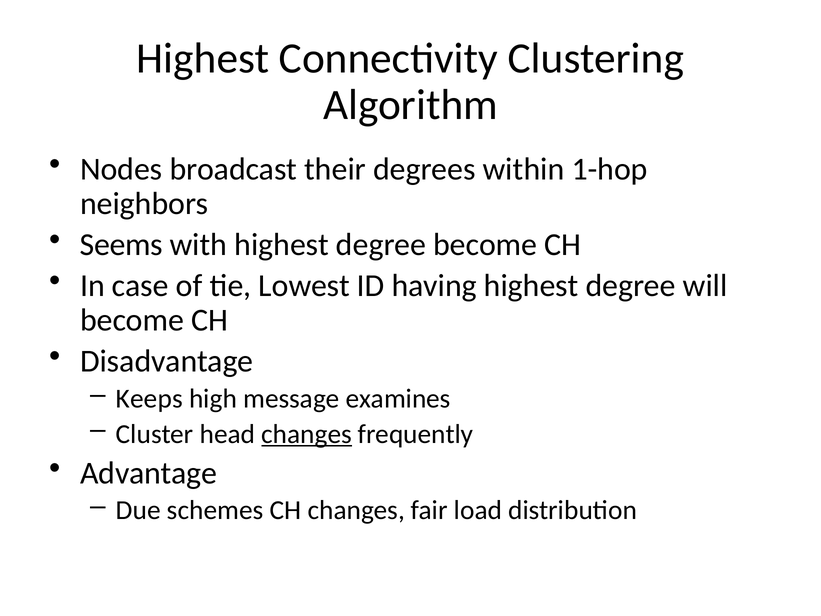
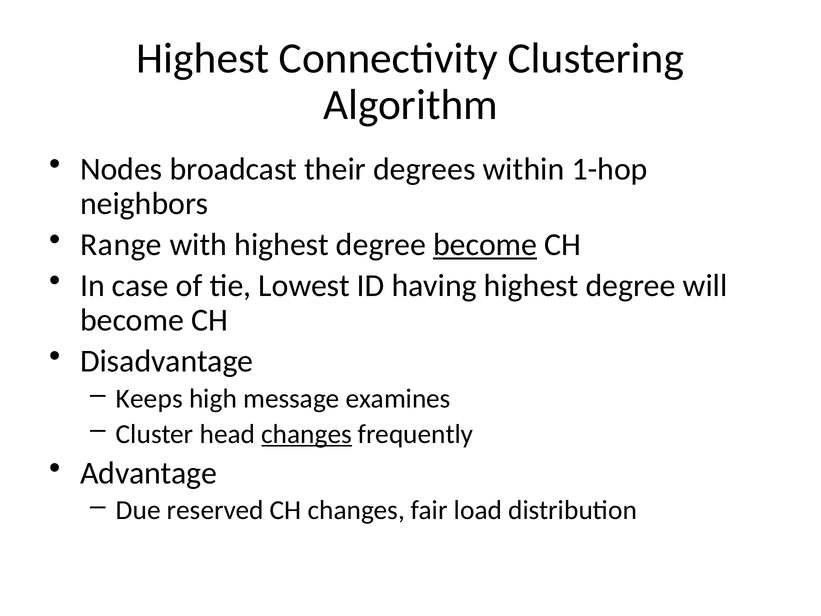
Seems: Seems -> Range
become at (485, 245) underline: none -> present
schemes: schemes -> reserved
